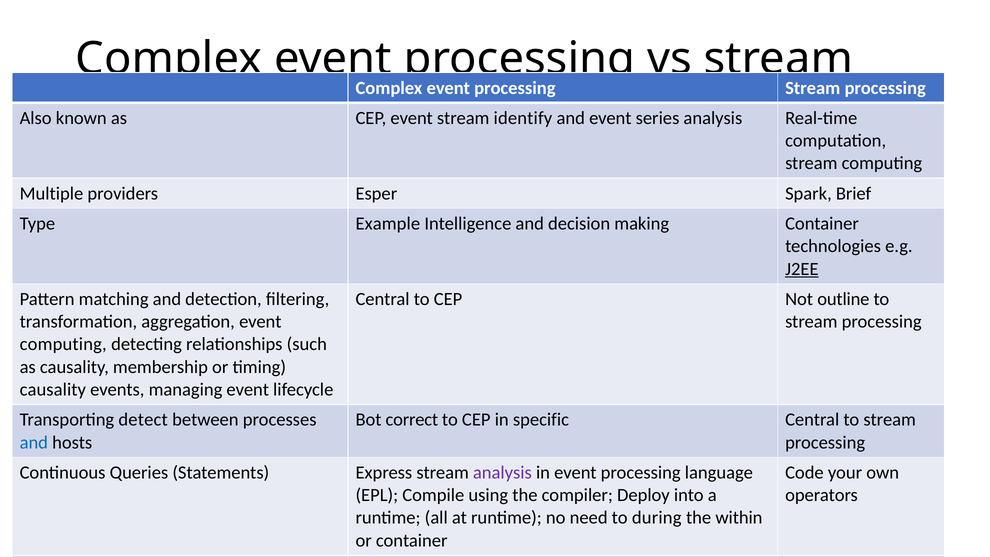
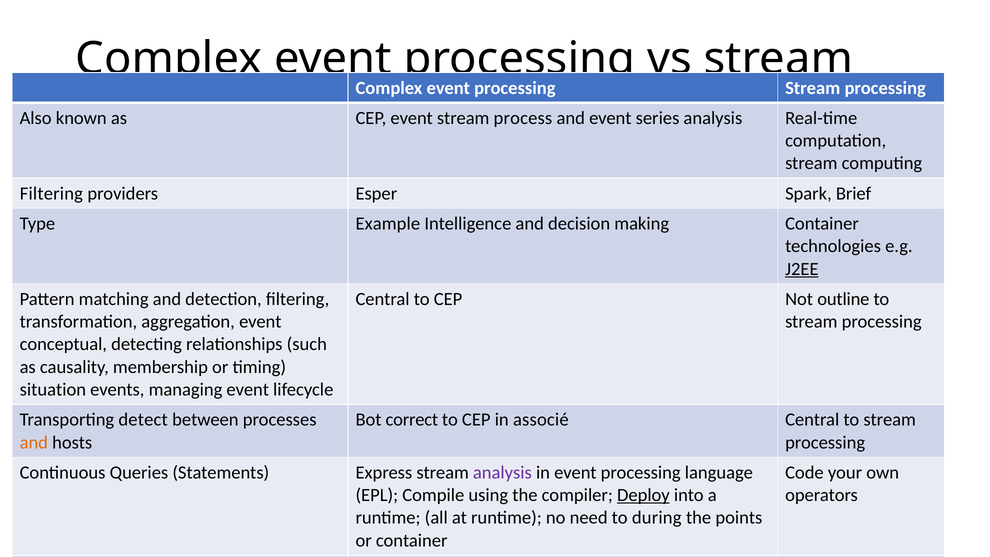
identify: identify -> process
Multiple at (51, 193): Multiple -> Filtering
computing at (63, 344): computing -> conceptual
causality at (53, 390): causality -> situation
specific: specific -> associé
and at (34, 442) colour: blue -> orange
Deploy underline: none -> present
within: within -> points
